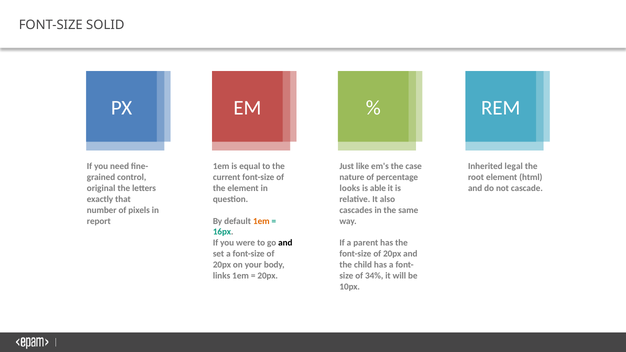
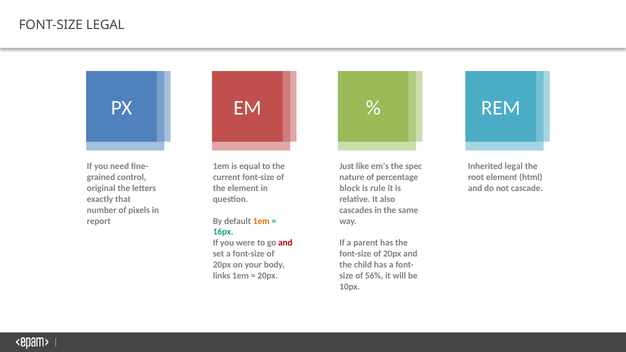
FONT-SIZE SOLID: SOLID -> LEGAL
case: case -> spec
looks: looks -> block
able: able -> rule
and at (285, 243) colour: black -> red
34%: 34% -> 56%
